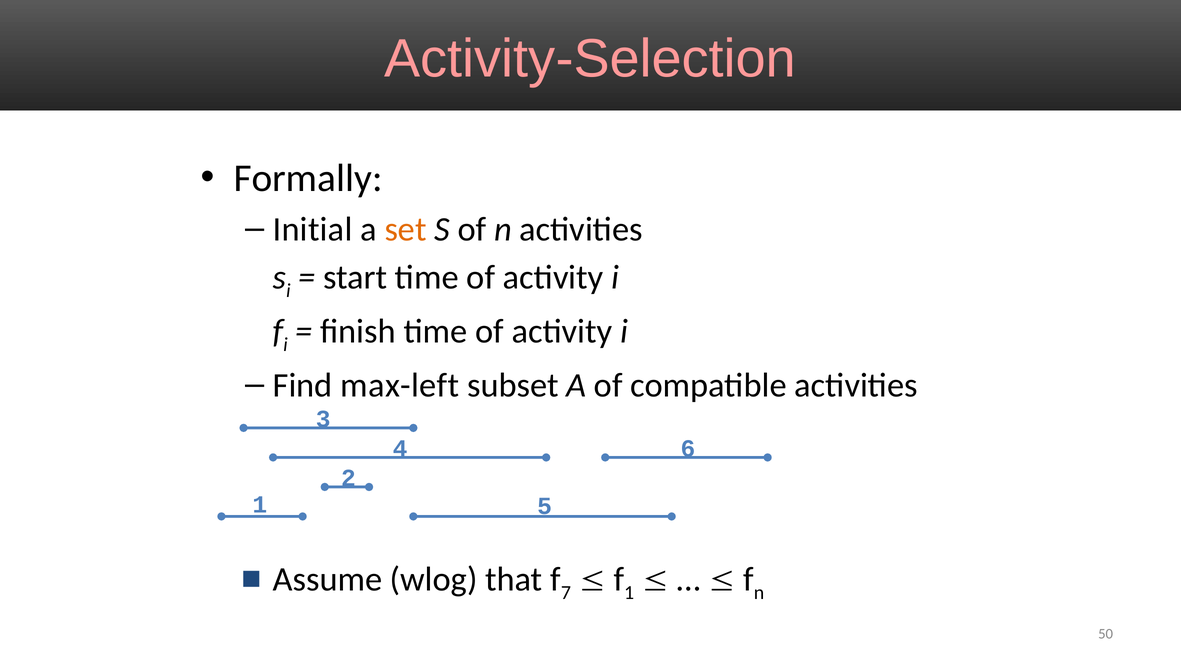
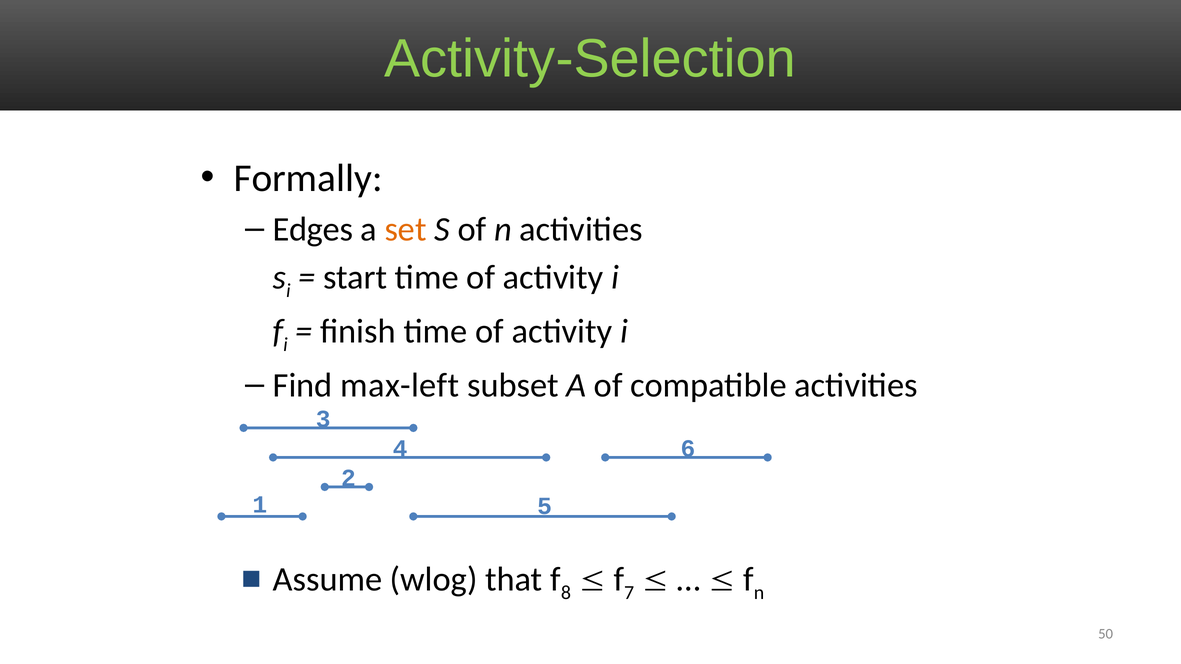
Activity-Selection colour: pink -> light green
Initial: Initial -> Edges
7: 7 -> 8
1 at (629, 593): 1 -> 7
